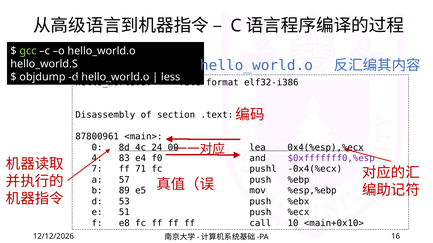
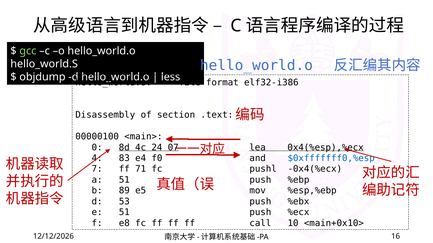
87800961: 87800961 -> 00000100
00: 00 -> 07
$0xfffffff0,%esp colour: purple -> blue
a 57: 57 -> 51
